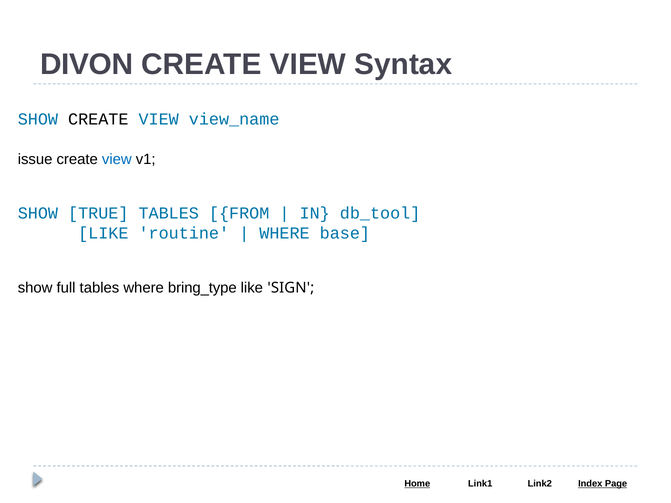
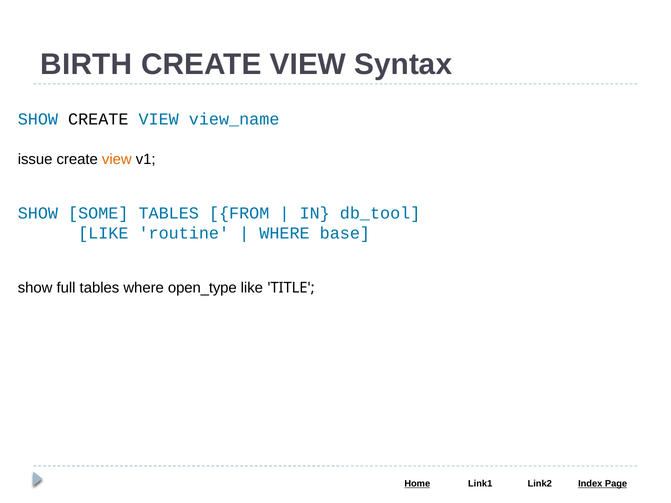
DIVON: DIVON -> BIRTH
view at (117, 159) colour: blue -> orange
TRUE: TRUE -> SOME
bring_type: bring_type -> open_type
SIGN: SIGN -> TITLE
